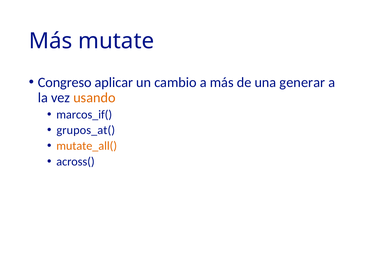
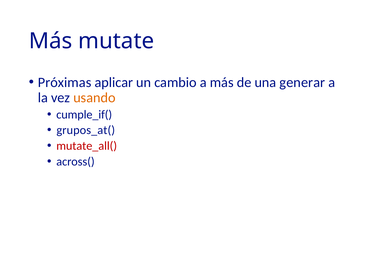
Congreso: Congreso -> Próximas
marcos_if(: marcos_if( -> cumple_if(
mutate_all( colour: orange -> red
